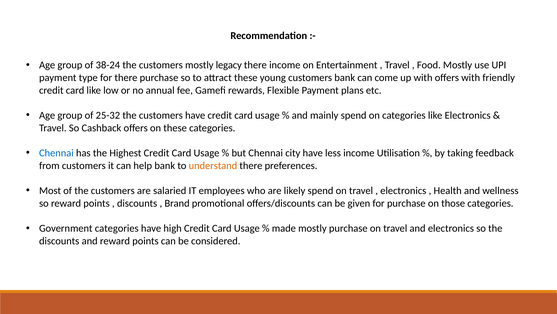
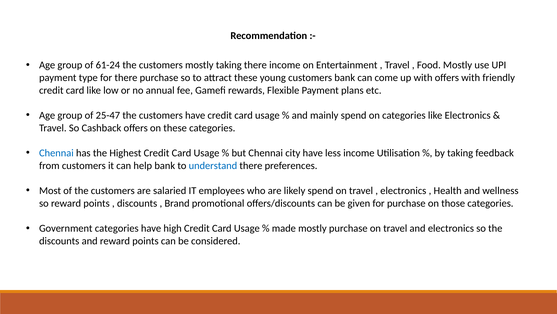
38-24: 38-24 -> 61-24
mostly legacy: legacy -> taking
25-32: 25-32 -> 25-47
understand colour: orange -> blue
